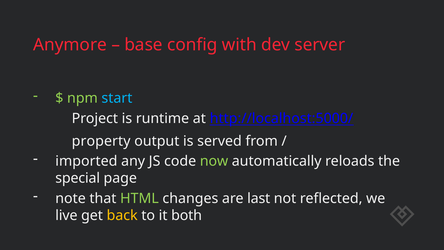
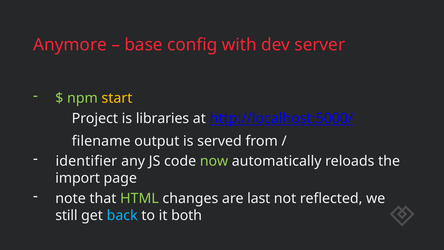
start colour: light blue -> yellow
runtime: runtime -> libraries
property: property -> filename
imported: imported -> identifier
special: special -> import
live: live -> still
back colour: yellow -> light blue
